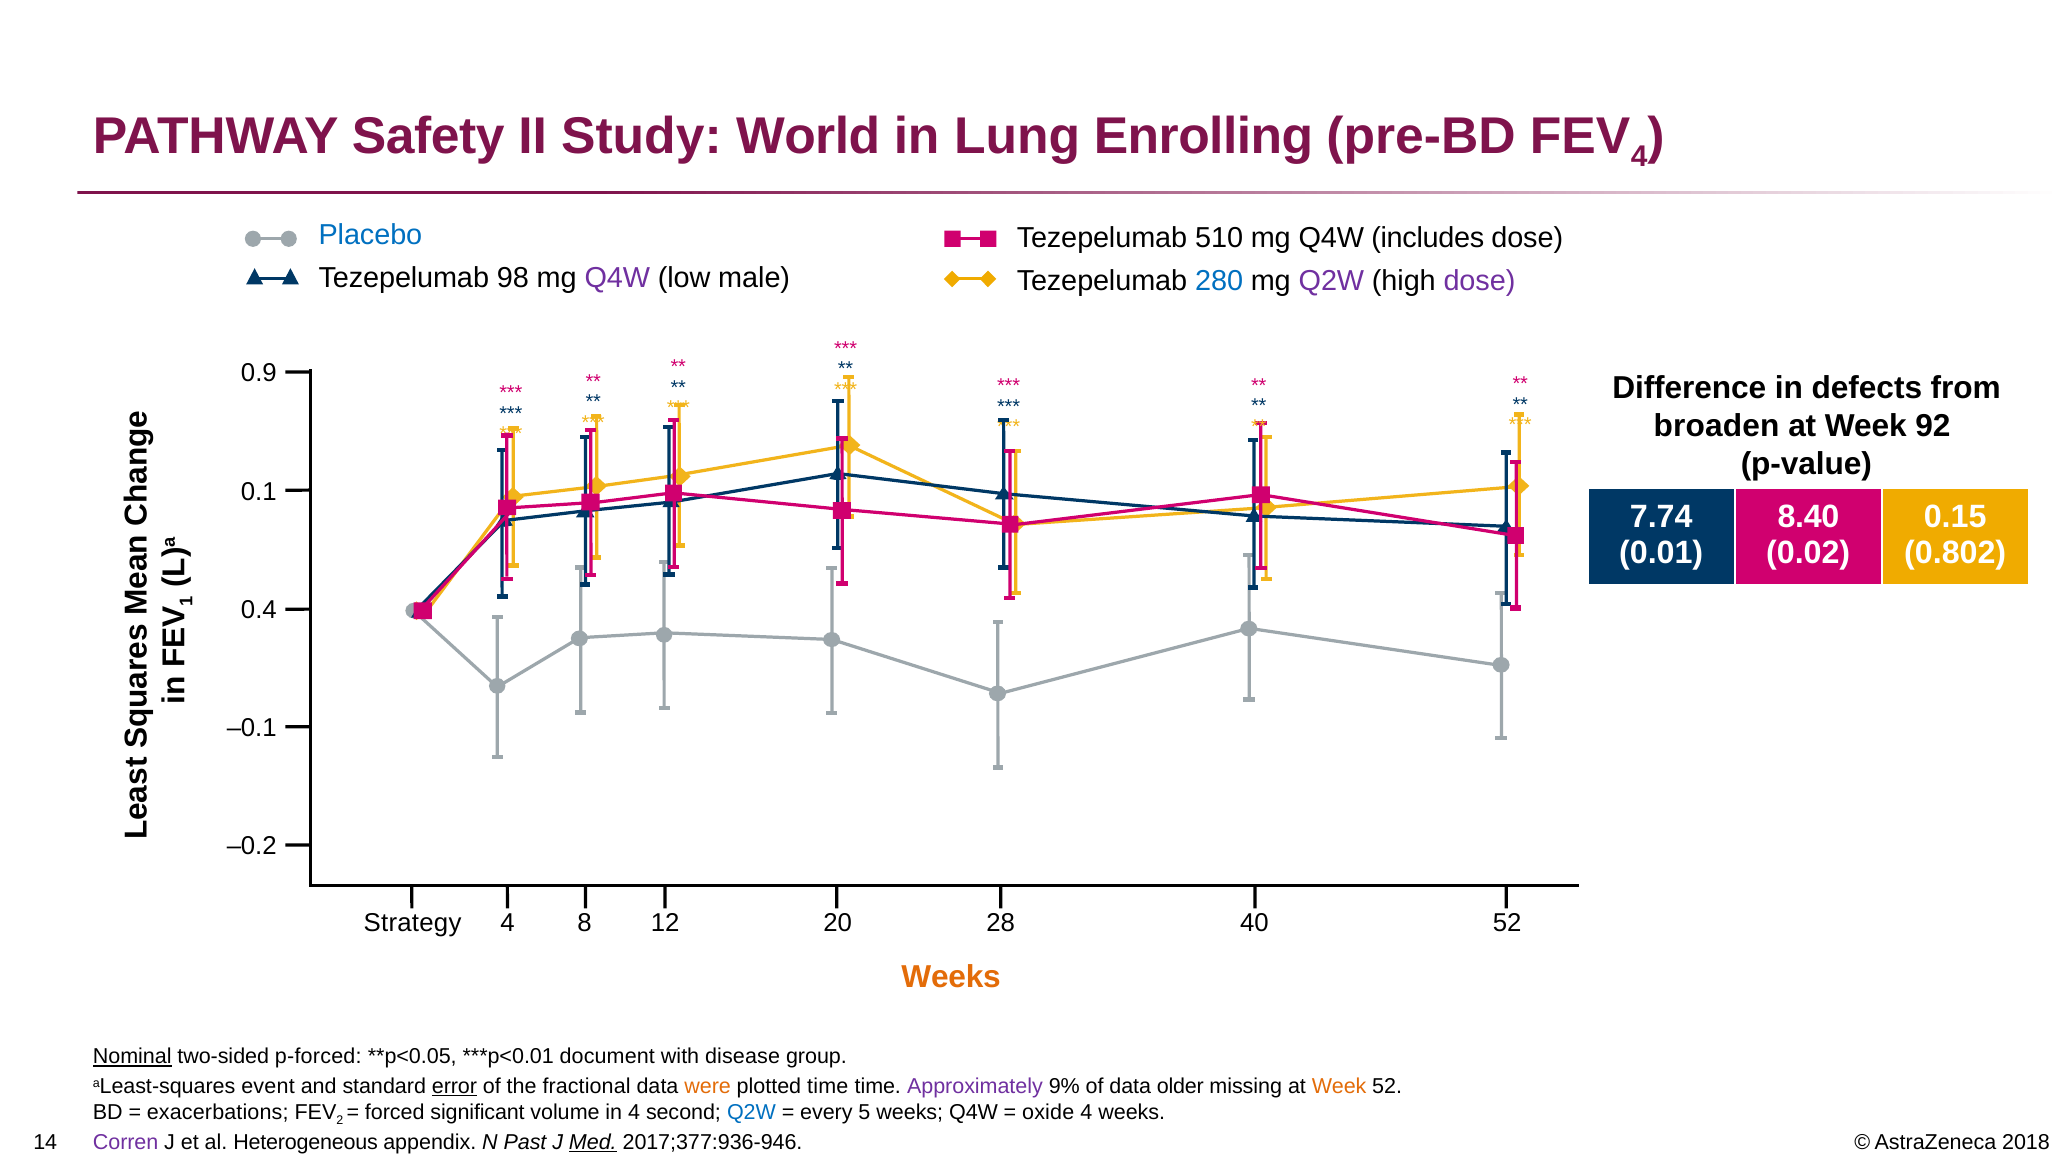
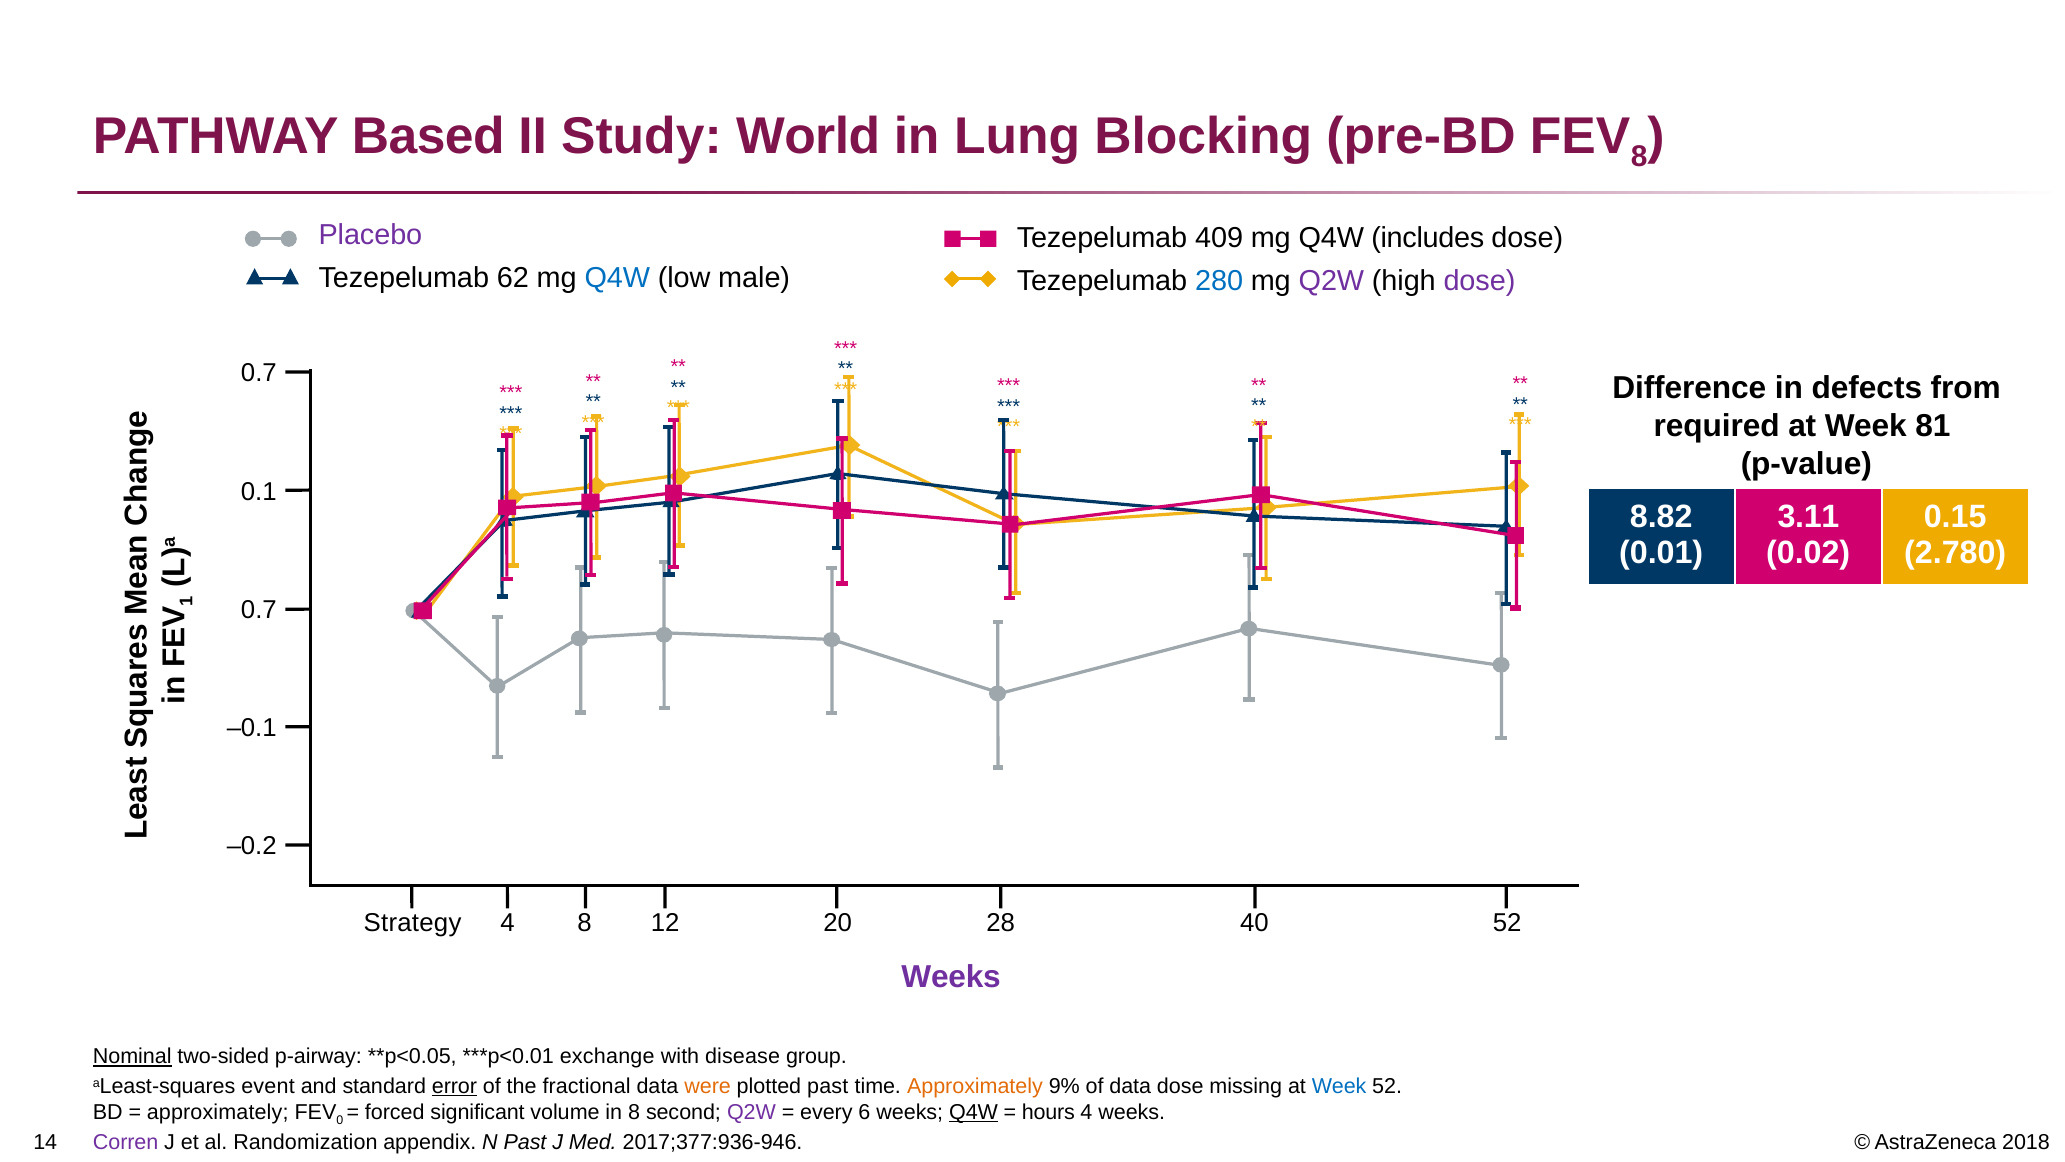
Safety: Safety -> Based
Enrolling: Enrolling -> Blocking
4 at (1639, 157): 4 -> 8
Placebo colour: blue -> purple
510: 510 -> 409
98: 98 -> 62
Q4W at (617, 278) colour: purple -> blue
0.9 at (259, 373): 0.9 -> 0.7
broaden: broaden -> required
92: 92 -> 81
7.74: 7.74 -> 8.82
8.40: 8.40 -> 3.11
0.802: 0.802 -> 2.780
0.4 at (259, 610): 0.4 -> 0.7
Weeks at (951, 976) colour: orange -> purple
p-forced: p-forced -> p-airway
document: document -> exchange
plotted time: time -> past
Approximately at (975, 1086) colour: purple -> orange
data older: older -> dose
Week at (1339, 1086) colour: orange -> blue
exacerbations at (218, 1112): exacerbations -> approximately
2: 2 -> 0
in 4: 4 -> 8
Q2W at (751, 1112) colour: blue -> purple
5: 5 -> 6
Q4W at (974, 1112) underline: none -> present
oxide: oxide -> hours
Heterogeneous: Heterogeneous -> Randomization
Med underline: present -> none
